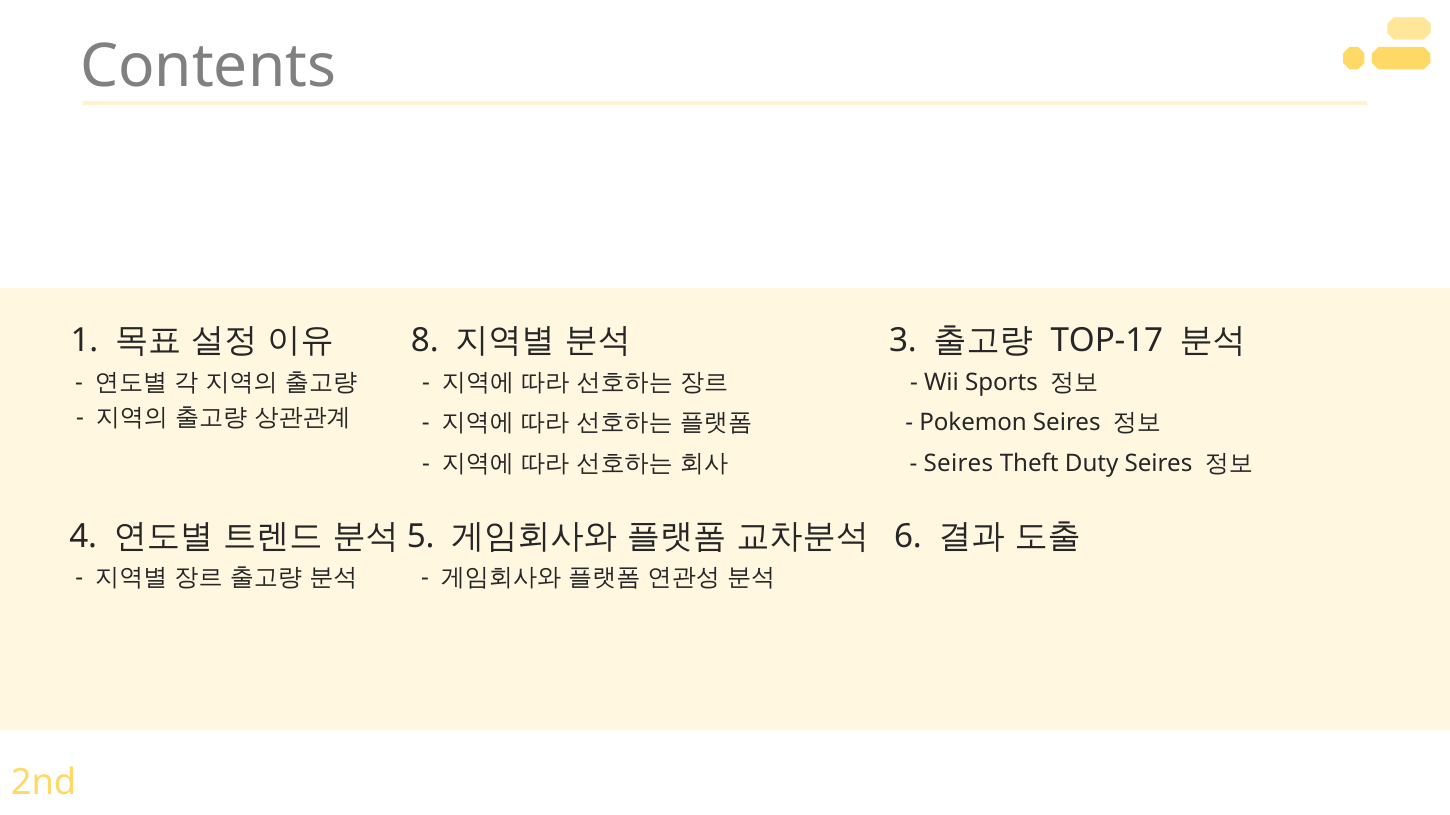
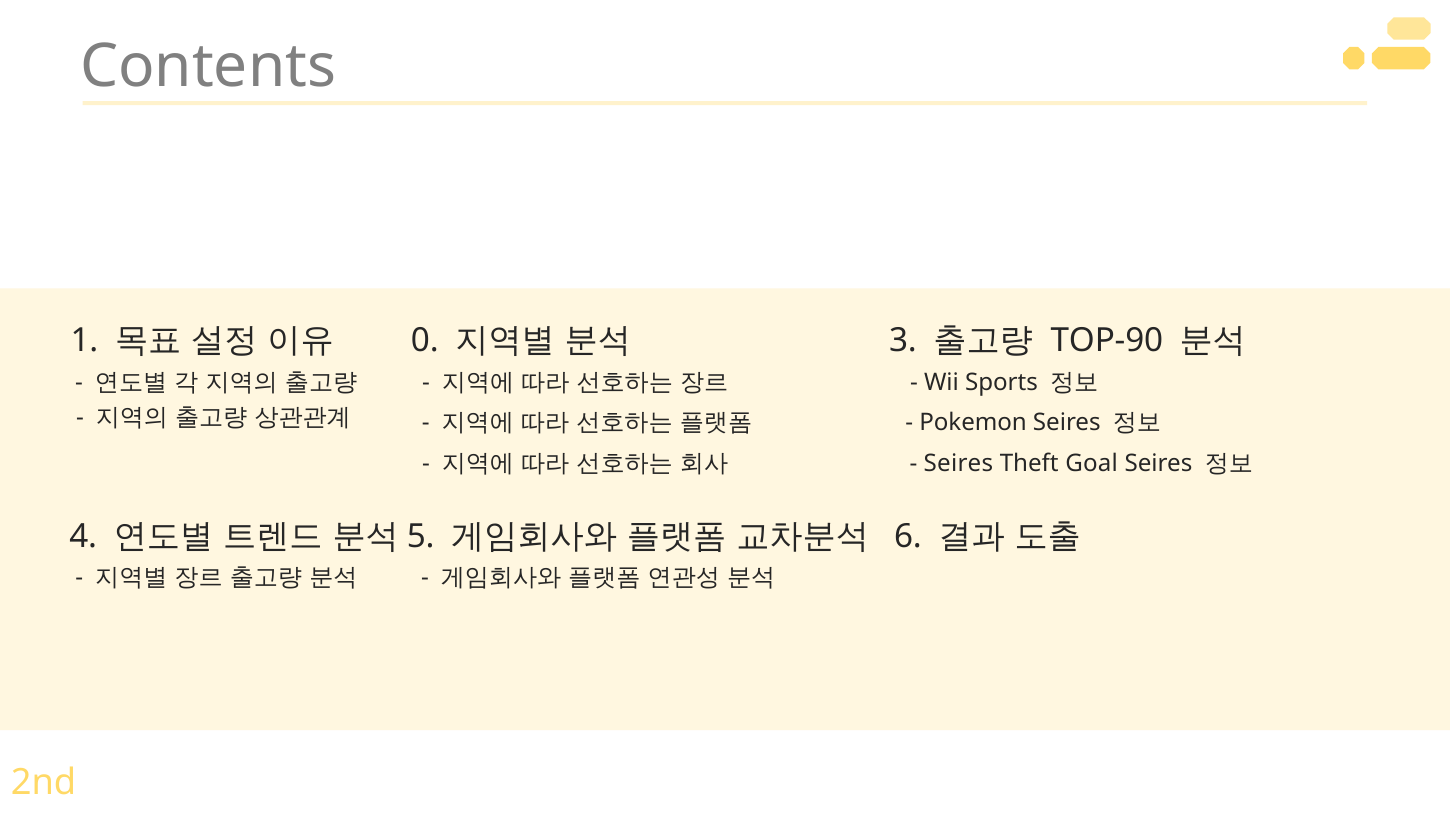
8: 8 -> 0
TOP-17: TOP-17 -> TOP-90
Duty: Duty -> Goal
